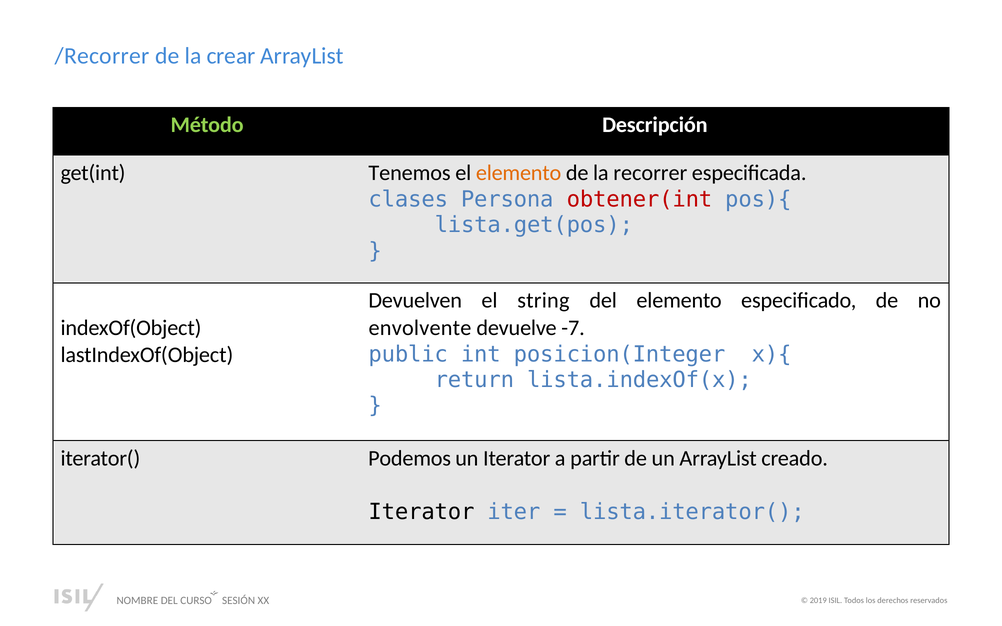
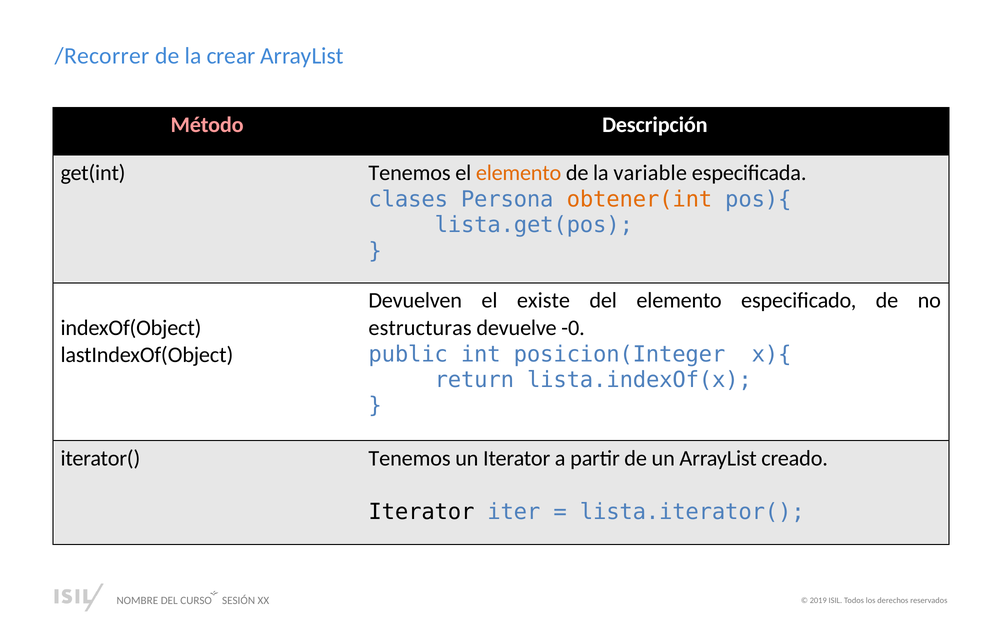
Método colour: light green -> pink
recorrer: recorrer -> variable
obtener(int colour: red -> orange
string: string -> existe
envolvente: envolvente -> estructuras
-7: -7 -> -0
iterator( Podemos: Podemos -> Tenemos
